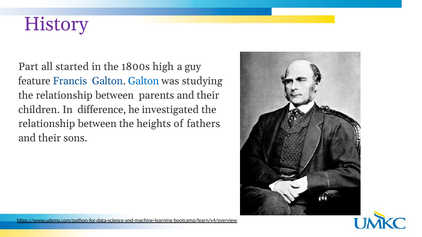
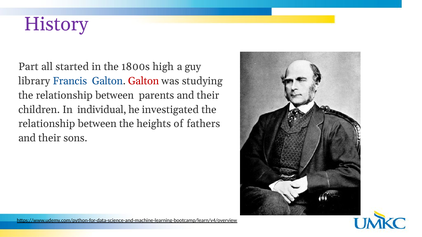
feature: feature -> library
Galton at (144, 81) colour: blue -> red
difference: difference -> individual
